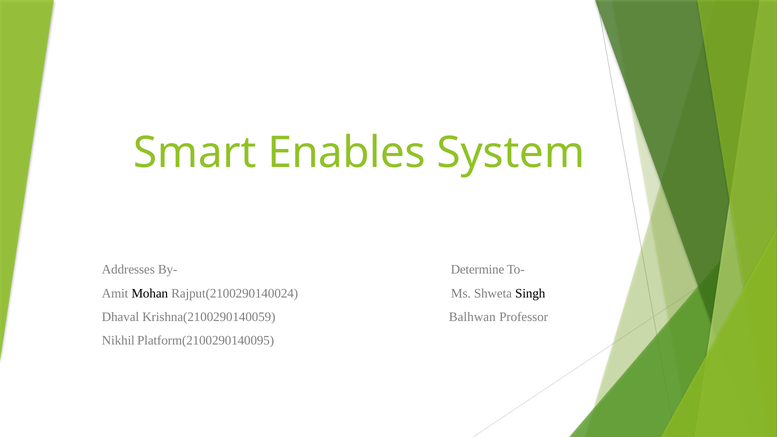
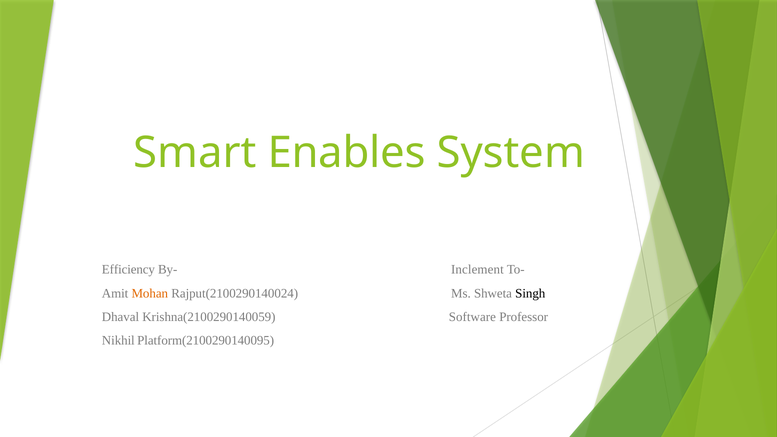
Addresses: Addresses -> Efficiency
Determine: Determine -> Inclement
Mohan colour: black -> orange
Balhwan: Balhwan -> Software
